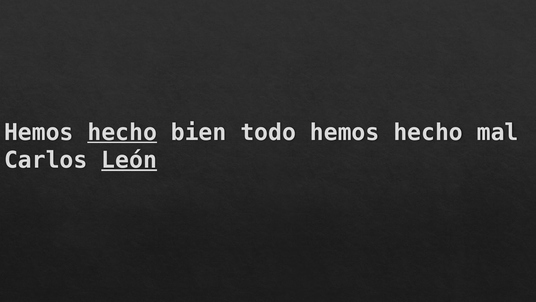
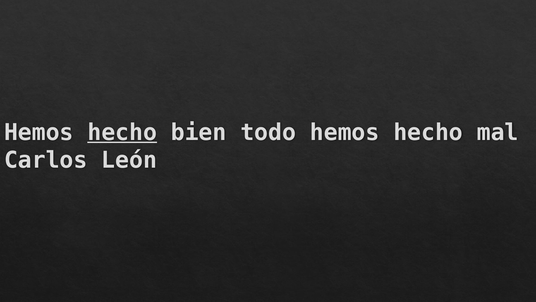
León underline: present -> none
